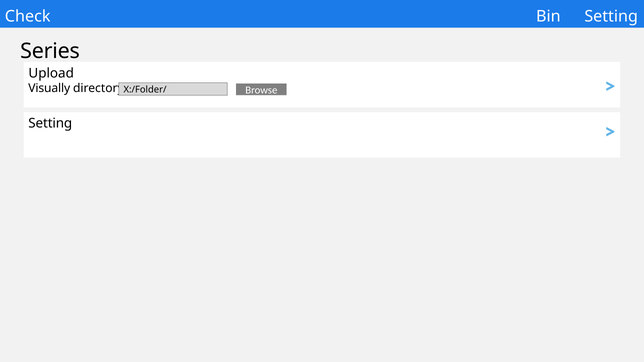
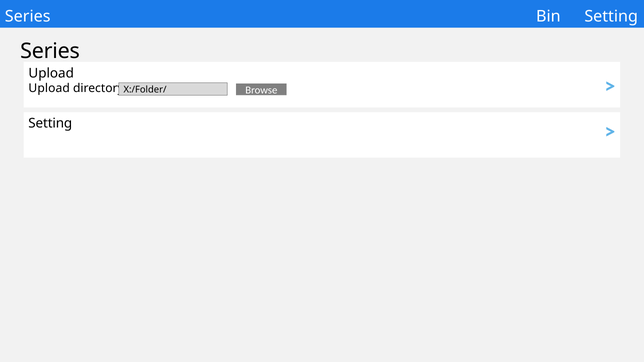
Check at (28, 16): Check -> Series
Visually at (49, 88): Visually -> Upload
